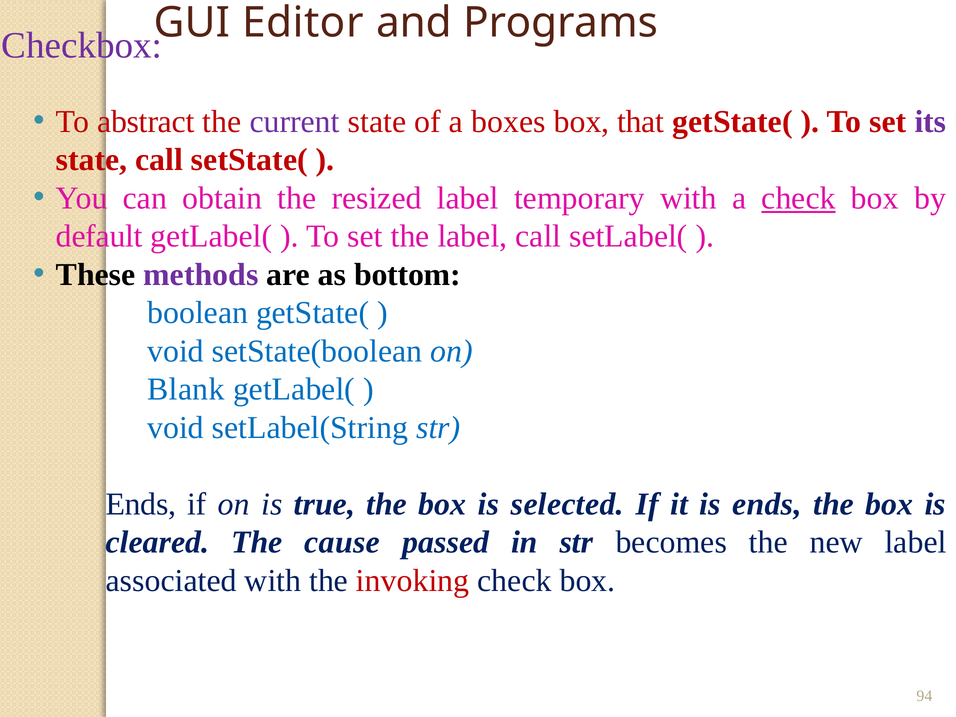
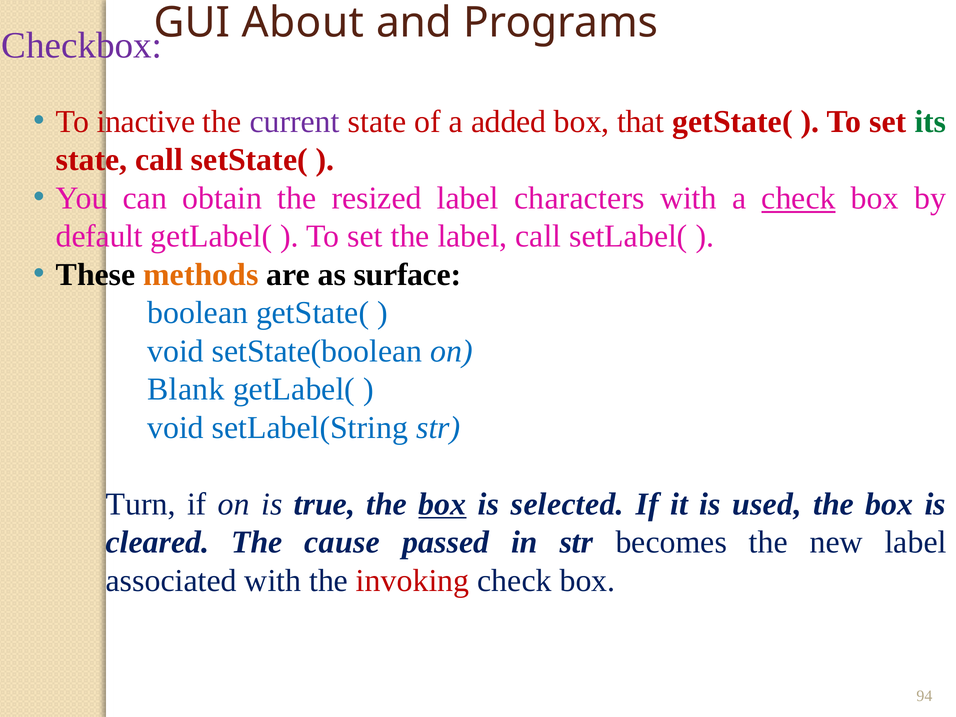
Editor: Editor -> About
abstract: abstract -> inactive
boxes: boxes -> added
its colour: purple -> green
temporary: temporary -> characters
methods colour: purple -> orange
bottom: bottom -> surface
Ends at (141, 504): Ends -> Turn
box at (442, 504) underline: none -> present
is ends: ends -> used
